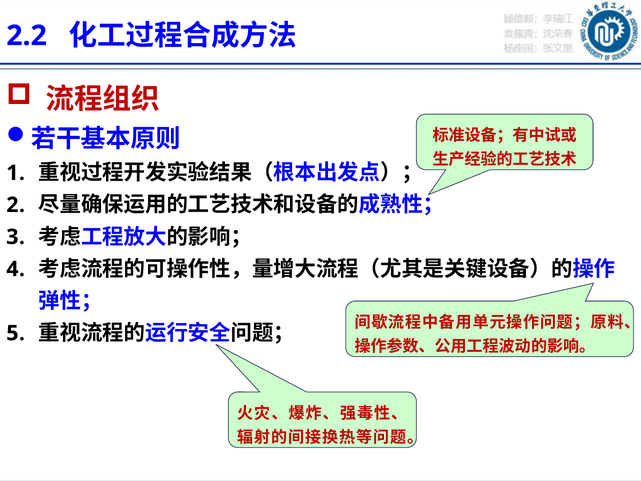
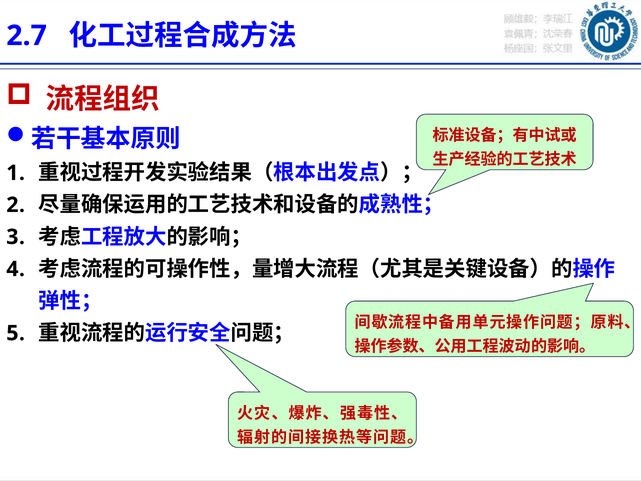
2.2: 2.2 -> 2.7
